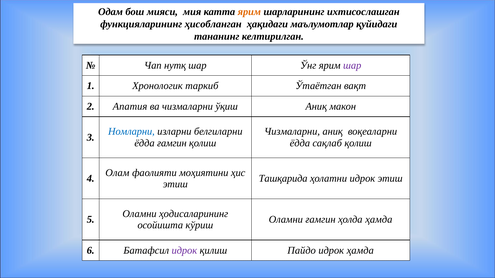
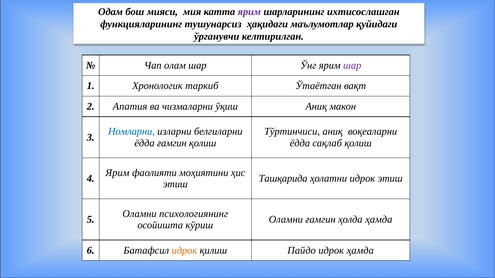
ярим at (249, 12) colour: orange -> purple
ҳисобланган: ҳисобланган -> тушунарсиз
тананинг: тананинг -> ўрганувчи
нутқ: нутқ -> олам
Чизмаларни at (292, 132): Чизмаларни -> Тўртинчиси
Олам at (117, 173): Олам -> Ярим
ҳодисаларининг: ҳодисаларининг -> психологиянинг
идрок at (184, 251) colour: purple -> orange
